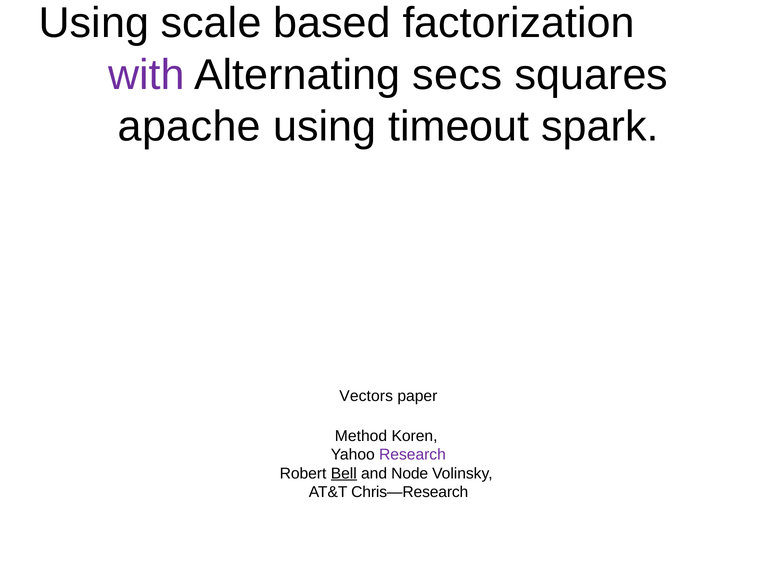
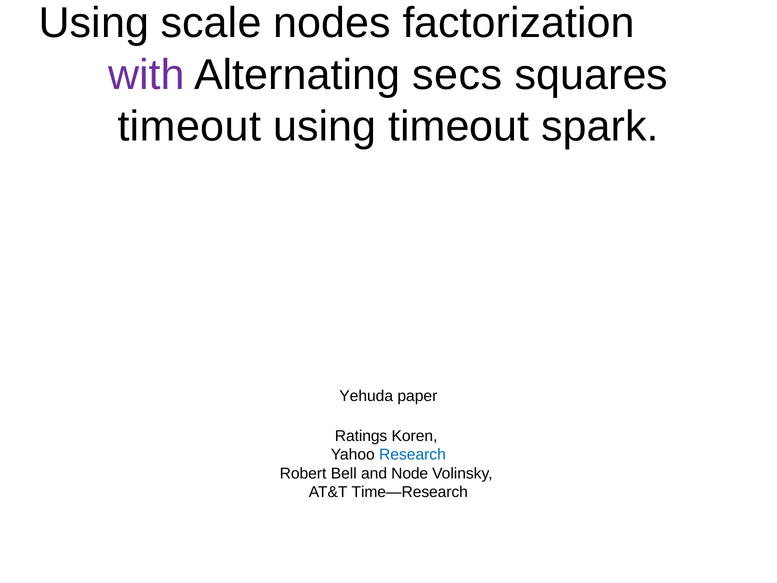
based: based -> nodes
apache at (189, 127): apache -> timeout
Vectors: Vectors -> Yehuda
Method: Method -> Ratings
Research colour: purple -> blue
Bell underline: present -> none
Chris—Research: Chris—Research -> Time—Research
